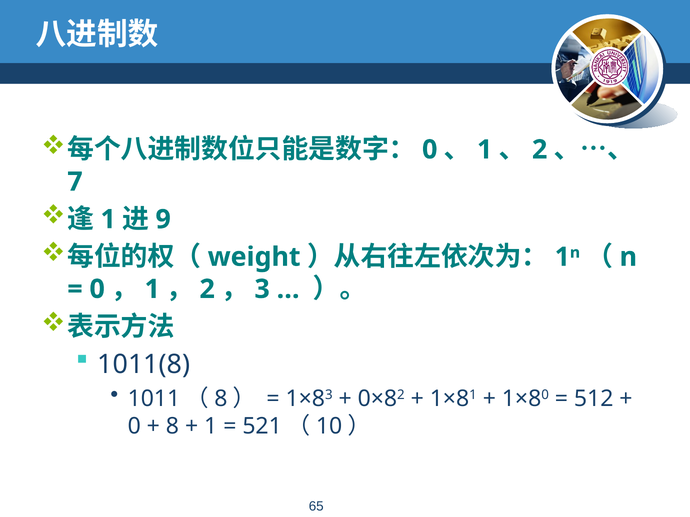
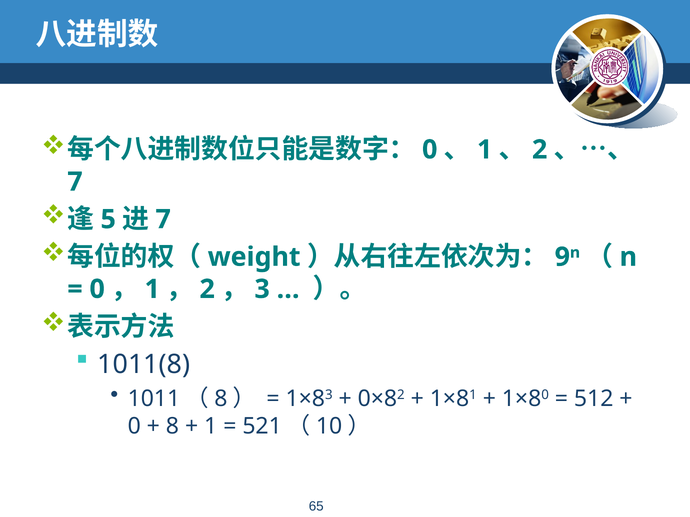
1 at (108, 220): 1 -> 5
9 at (163, 220): 9 -> 7
1 at (562, 257): 1 -> 9
